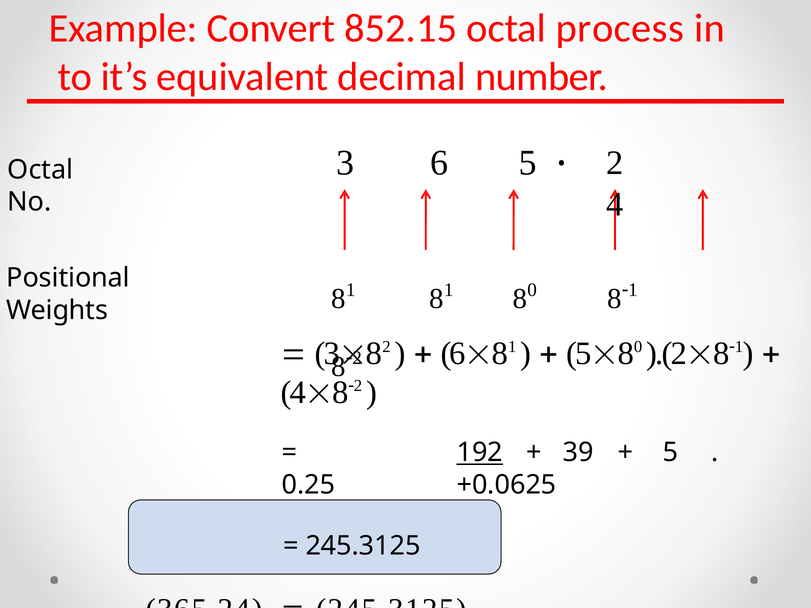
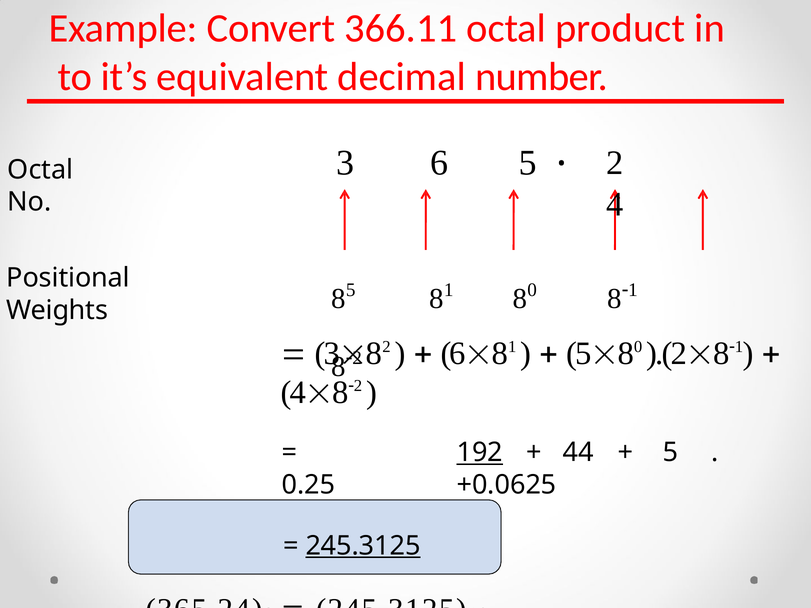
852.15: 852.15 -> 366.11
process: process -> product
1 at (351, 290): 1 -> 5
39: 39 -> 44
245.3125 at (363, 546) underline: none -> present
